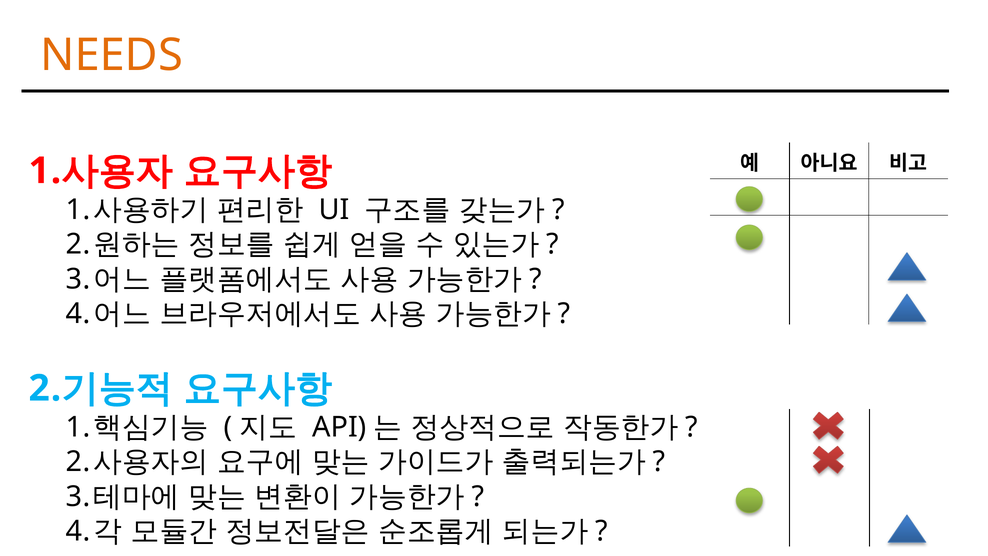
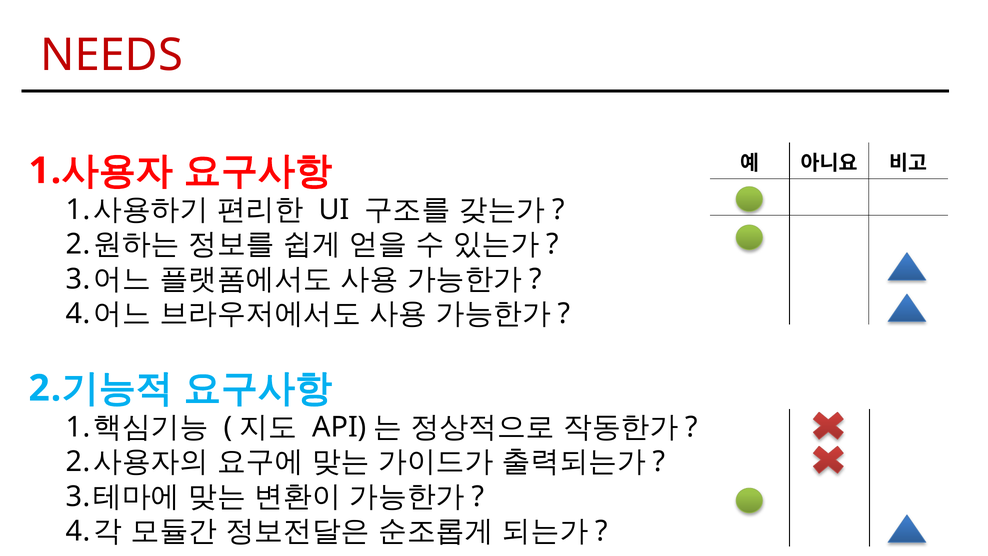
NEEDS colour: orange -> red
